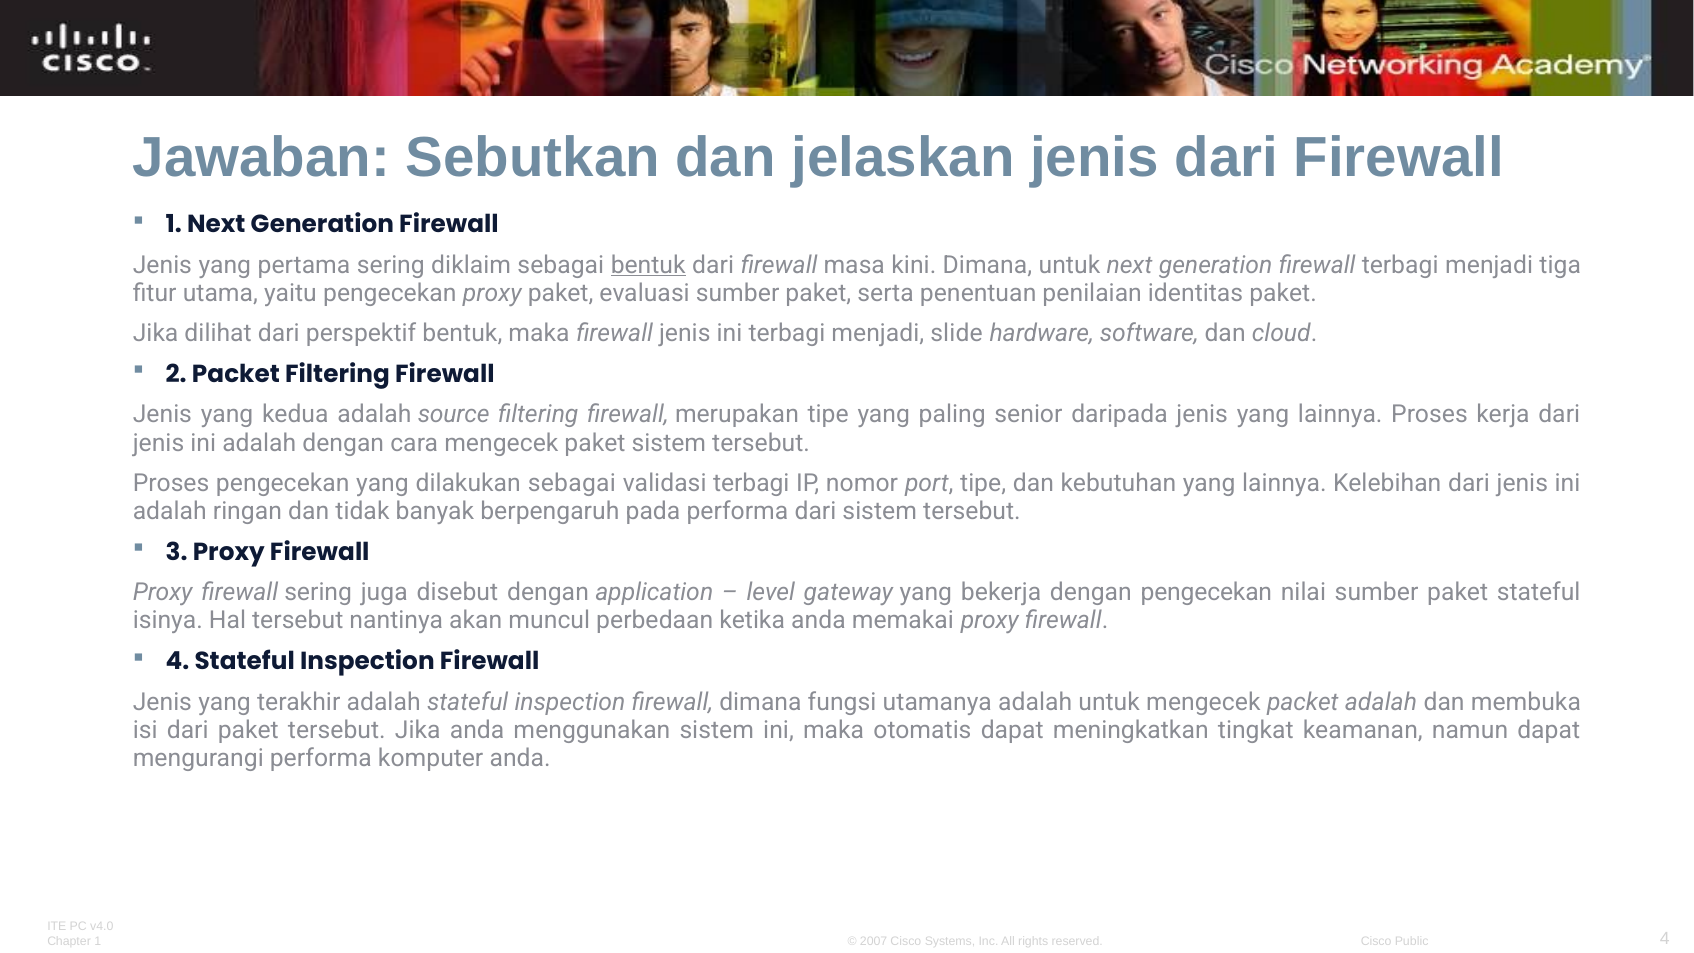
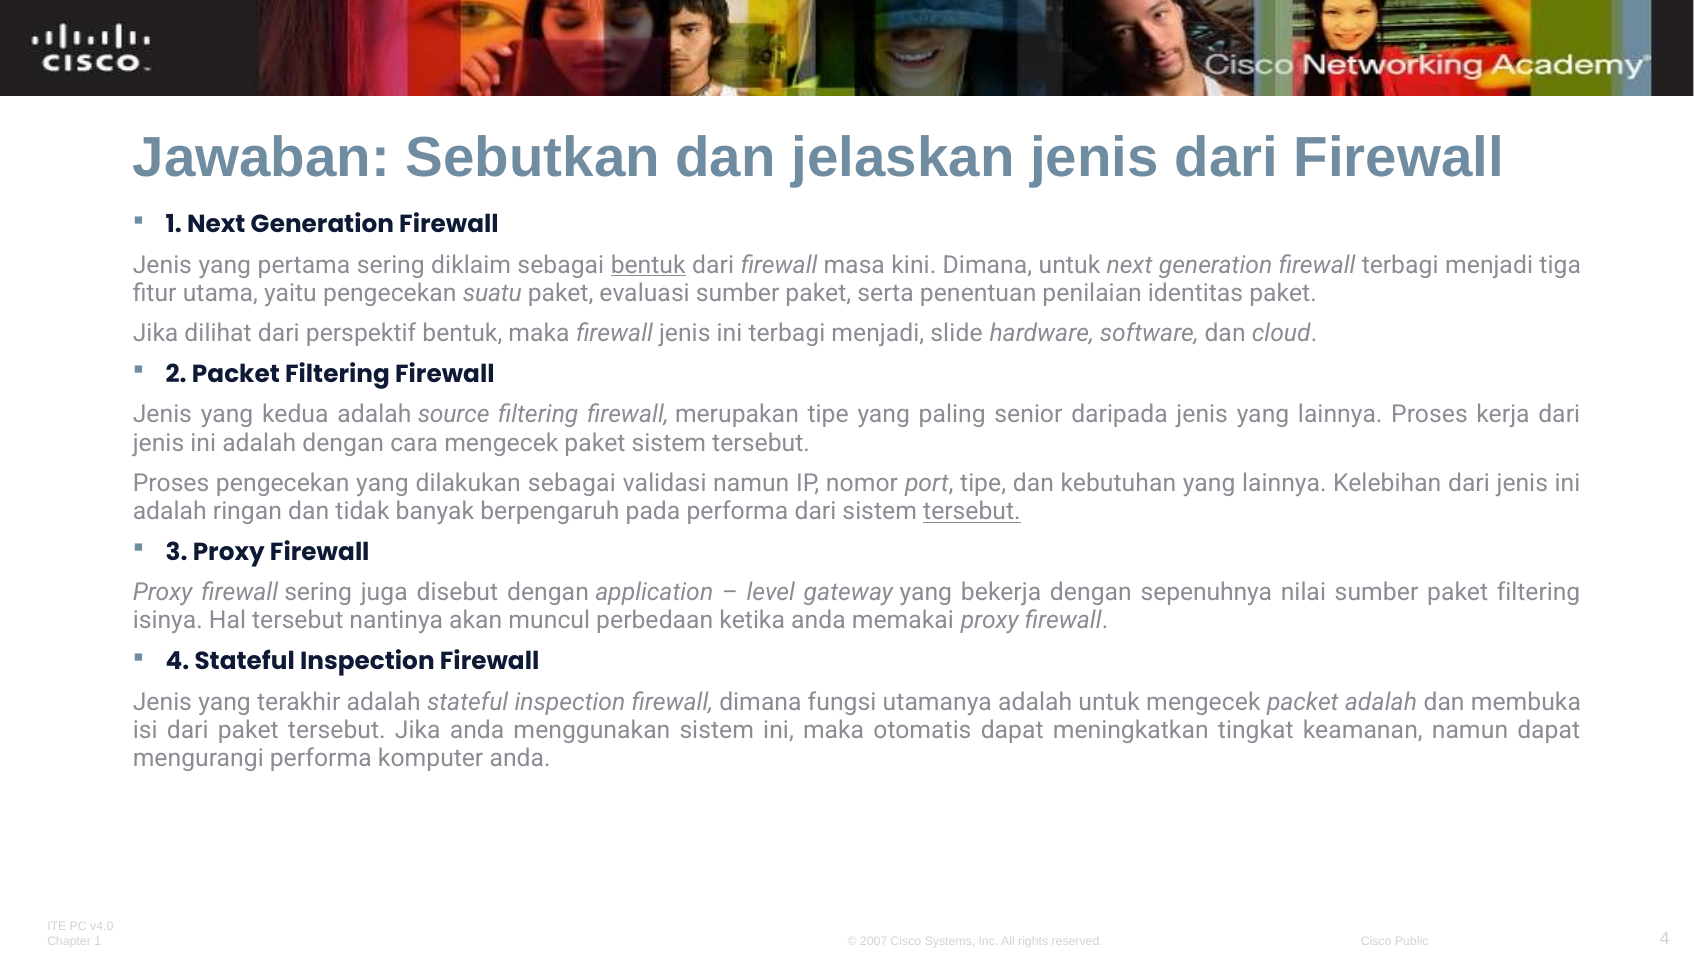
pengecekan proxy: proxy -> suatu
validasi terbagi: terbagi -> namun
tersebut at (972, 512) underline: none -> present
dengan pengecekan: pengecekan -> sepenuhnya
paket stateful: stateful -> filtering
